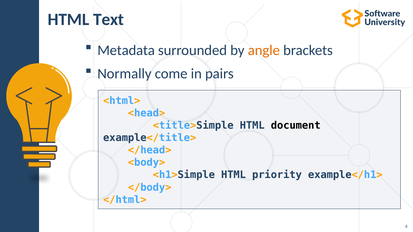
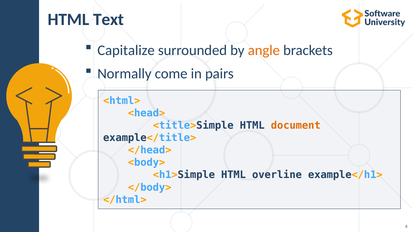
Metadata: Metadata -> Capitalize
document colour: black -> orange
priority: priority -> overline
